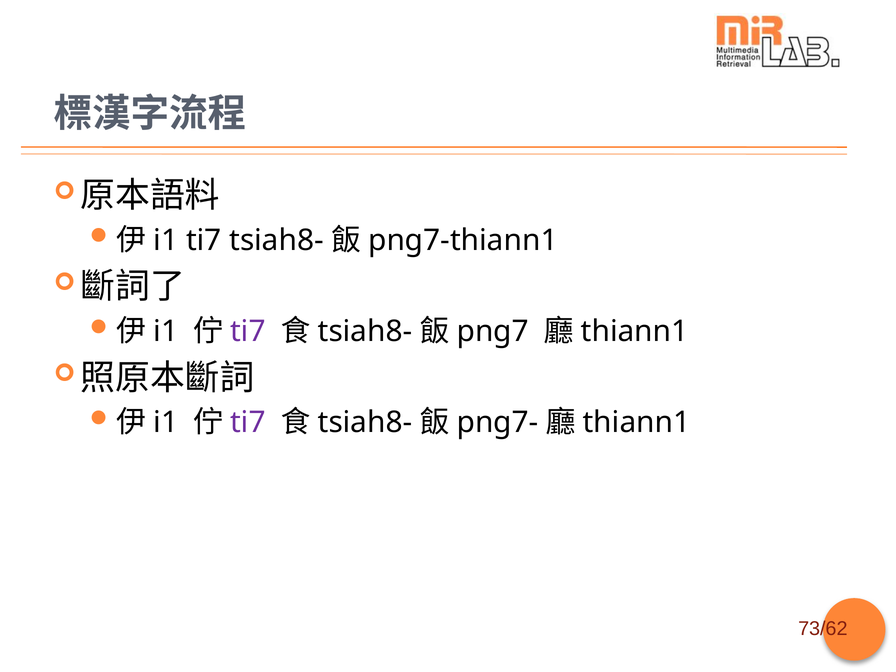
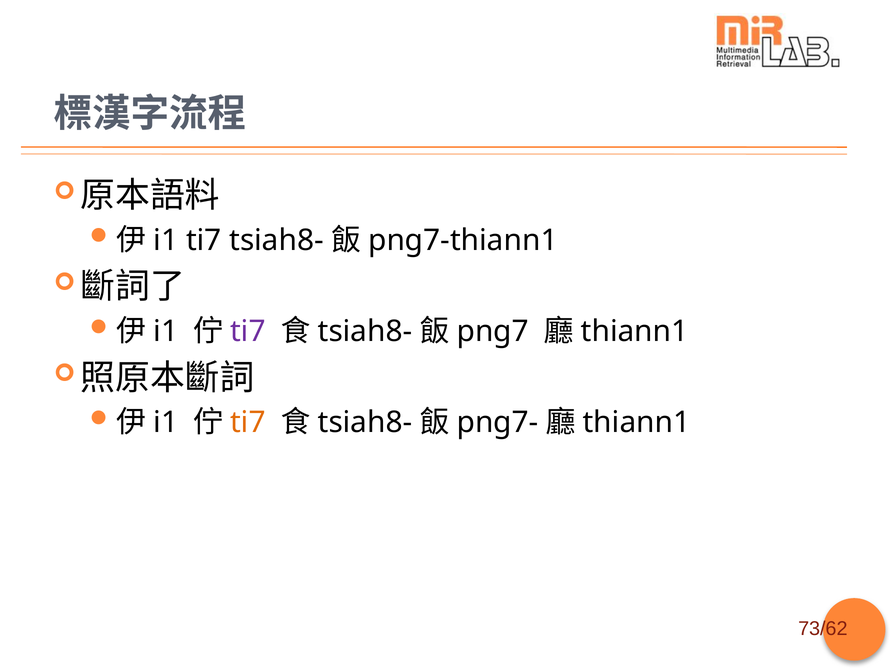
ti7 at (248, 423) colour: purple -> orange
